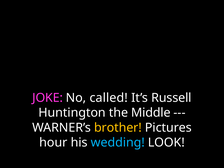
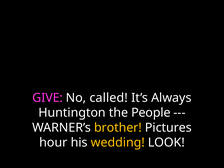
JOKE: JOKE -> GIVE
Russell: Russell -> Always
Middle: Middle -> People
wedding colour: light blue -> yellow
